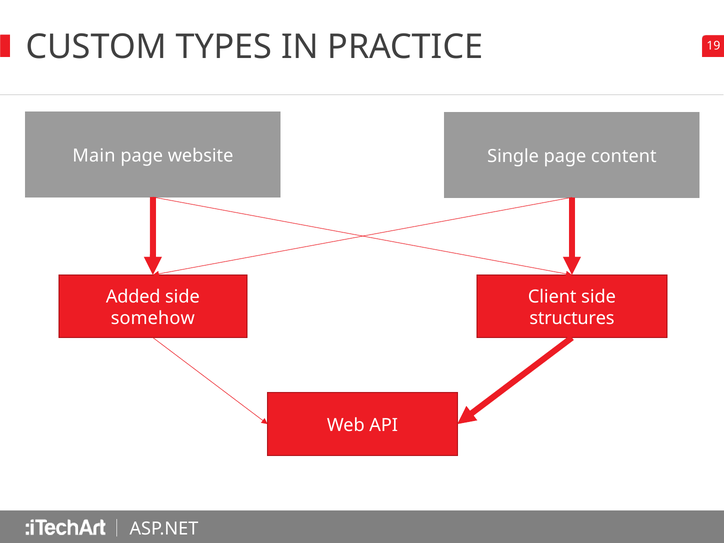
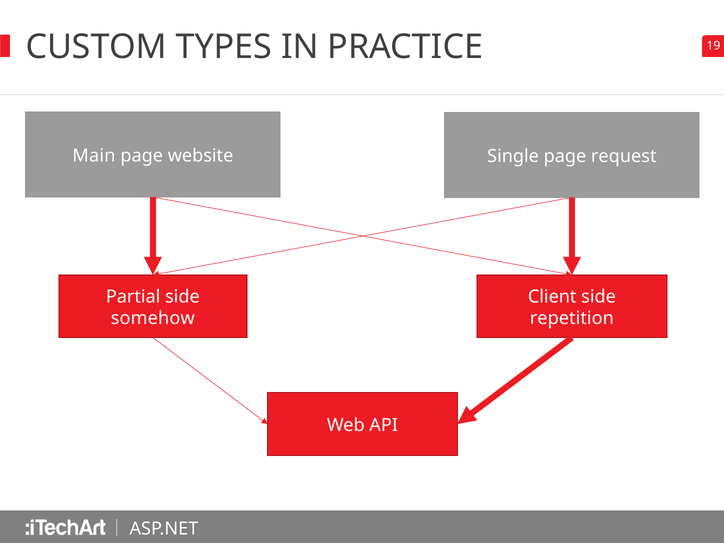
content: content -> request
Added: Added -> Partial
structures: structures -> repetition
